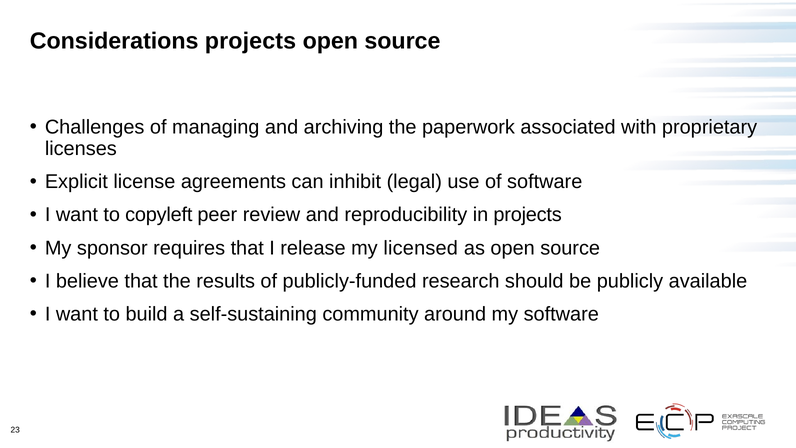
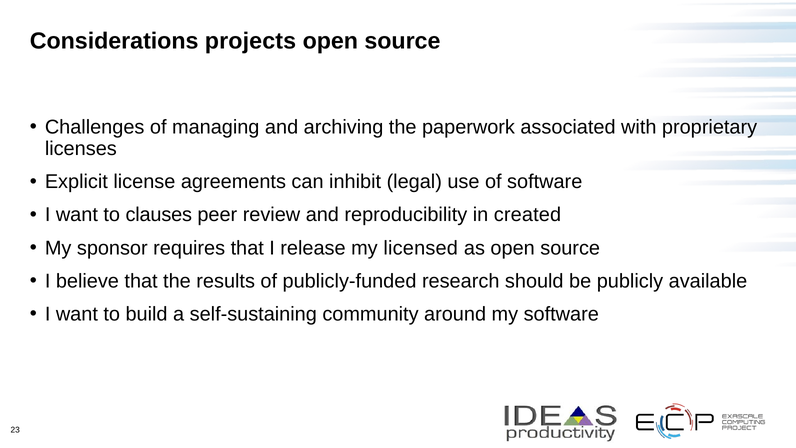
copyleft: copyleft -> clauses
in projects: projects -> created
